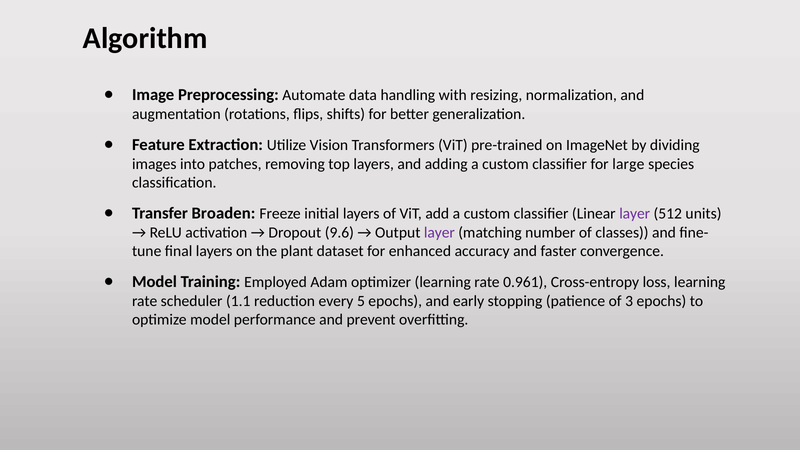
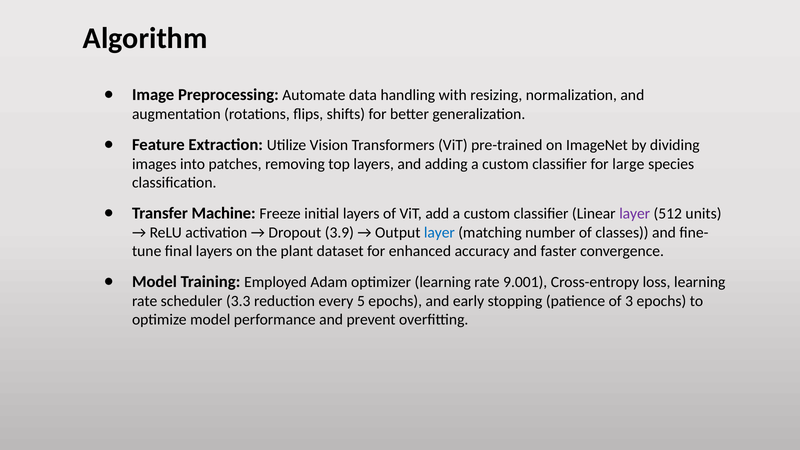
Broaden: Broaden -> Machine
9.6: 9.6 -> 3.9
layer at (439, 232) colour: purple -> blue
0.961: 0.961 -> 9.001
1.1: 1.1 -> 3.3
